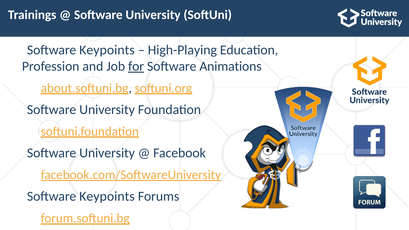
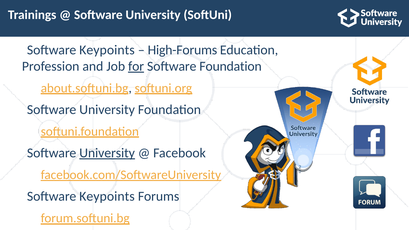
High-Playing: High-Playing -> High-Forums
Software Animations: Animations -> Foundation
University at (107, 153) underline: none -> present
